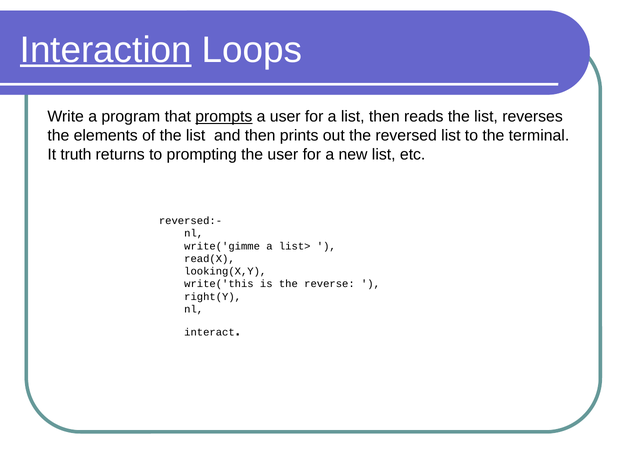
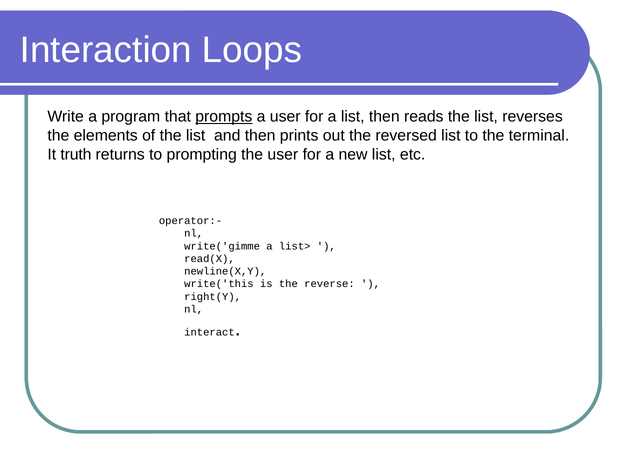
Interaction underline: present -> none
reversed:-: reversed:- -> operator:-
looking(X,Y: looking(X,Y -> newline(X,Y
